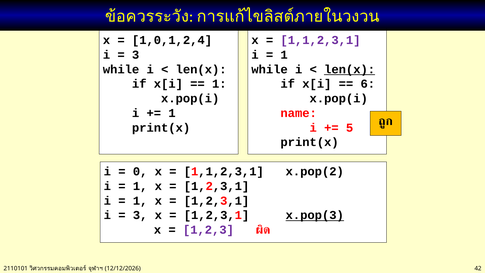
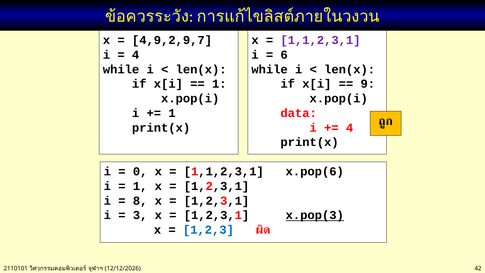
1,0,1,2,4: 1,0,1,2,4 -> 4,9,2,9,7
3 at (136, 55): 3 -> 4
1 at (284, 55): 1 -> 6
len(x at (350, 69) underline: present -> none
6: 6 -> 9
name: name -> data
5 at (350, 128): 5 -> 4
x.pop(2: x.pop(2 -> x.pop(6
1 at (140, 201): 1 -> 8
1,2,3 colour: purple -> blue
